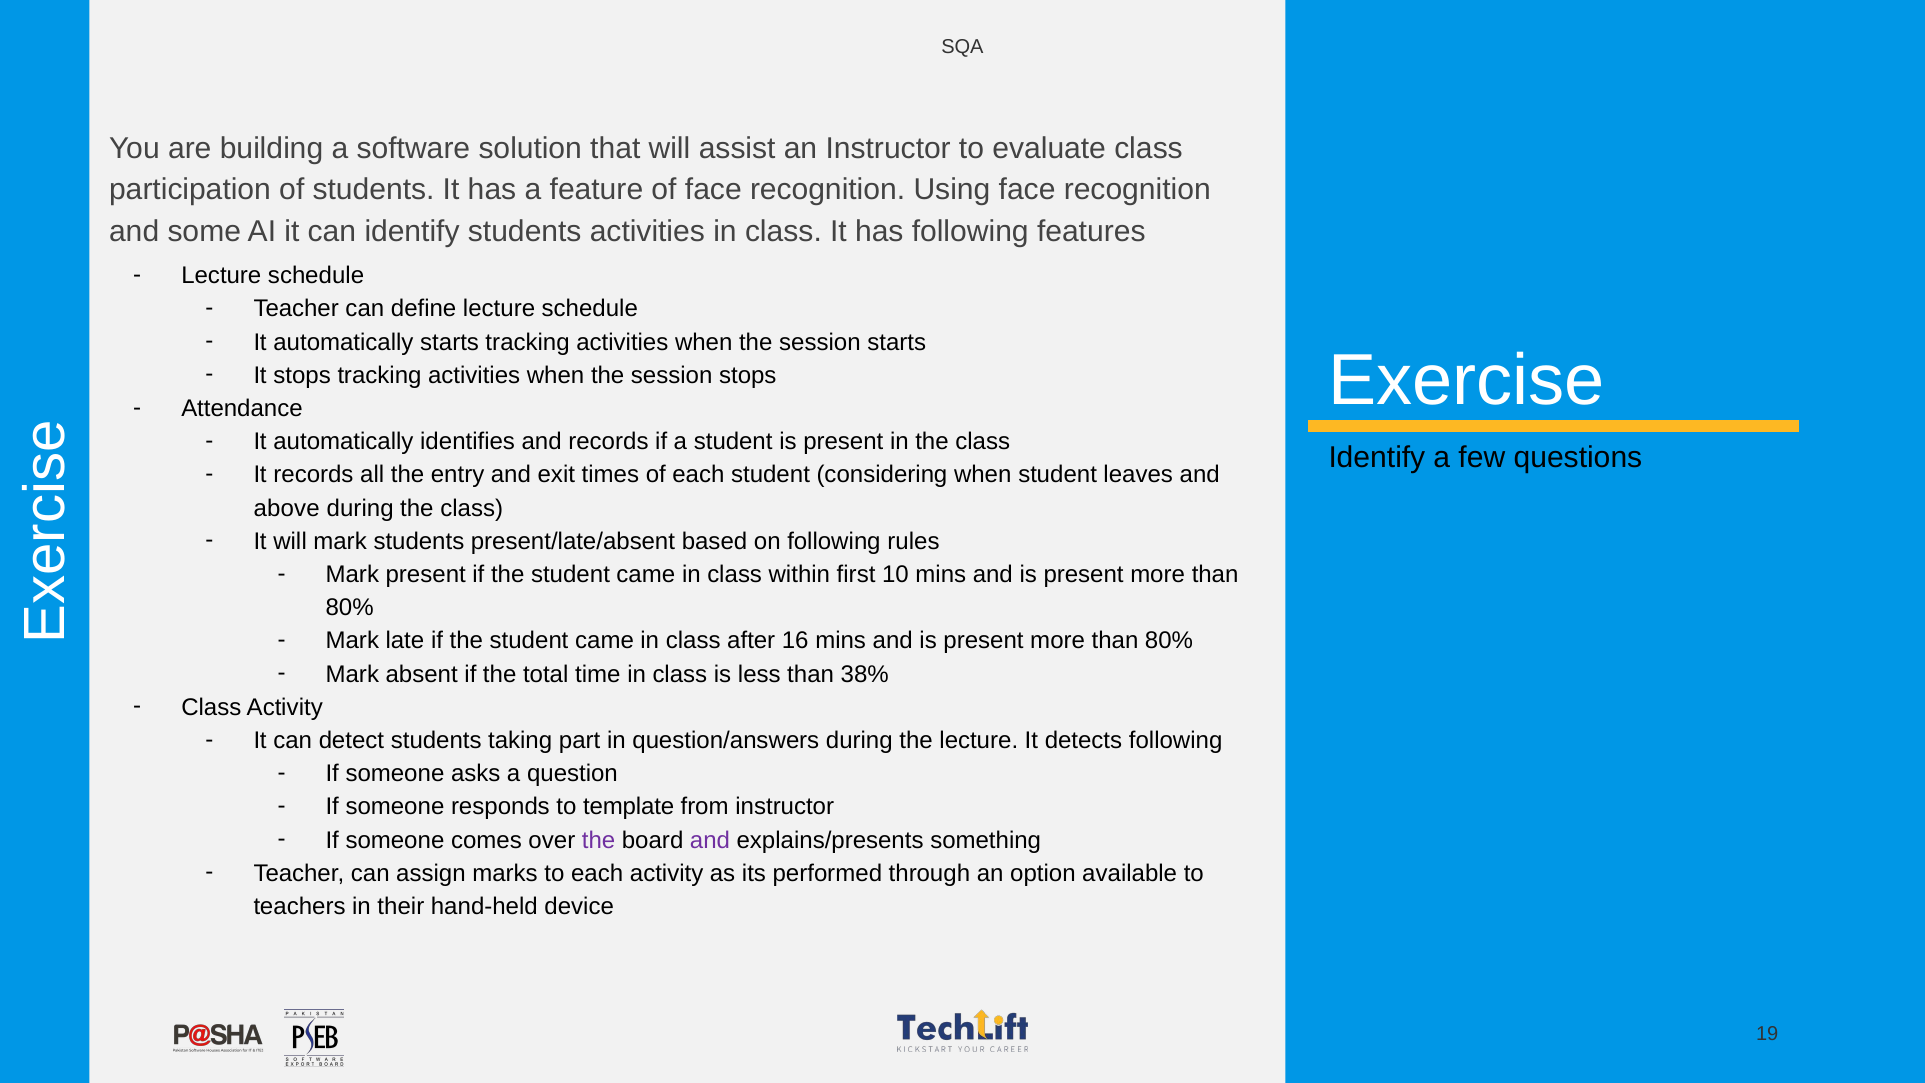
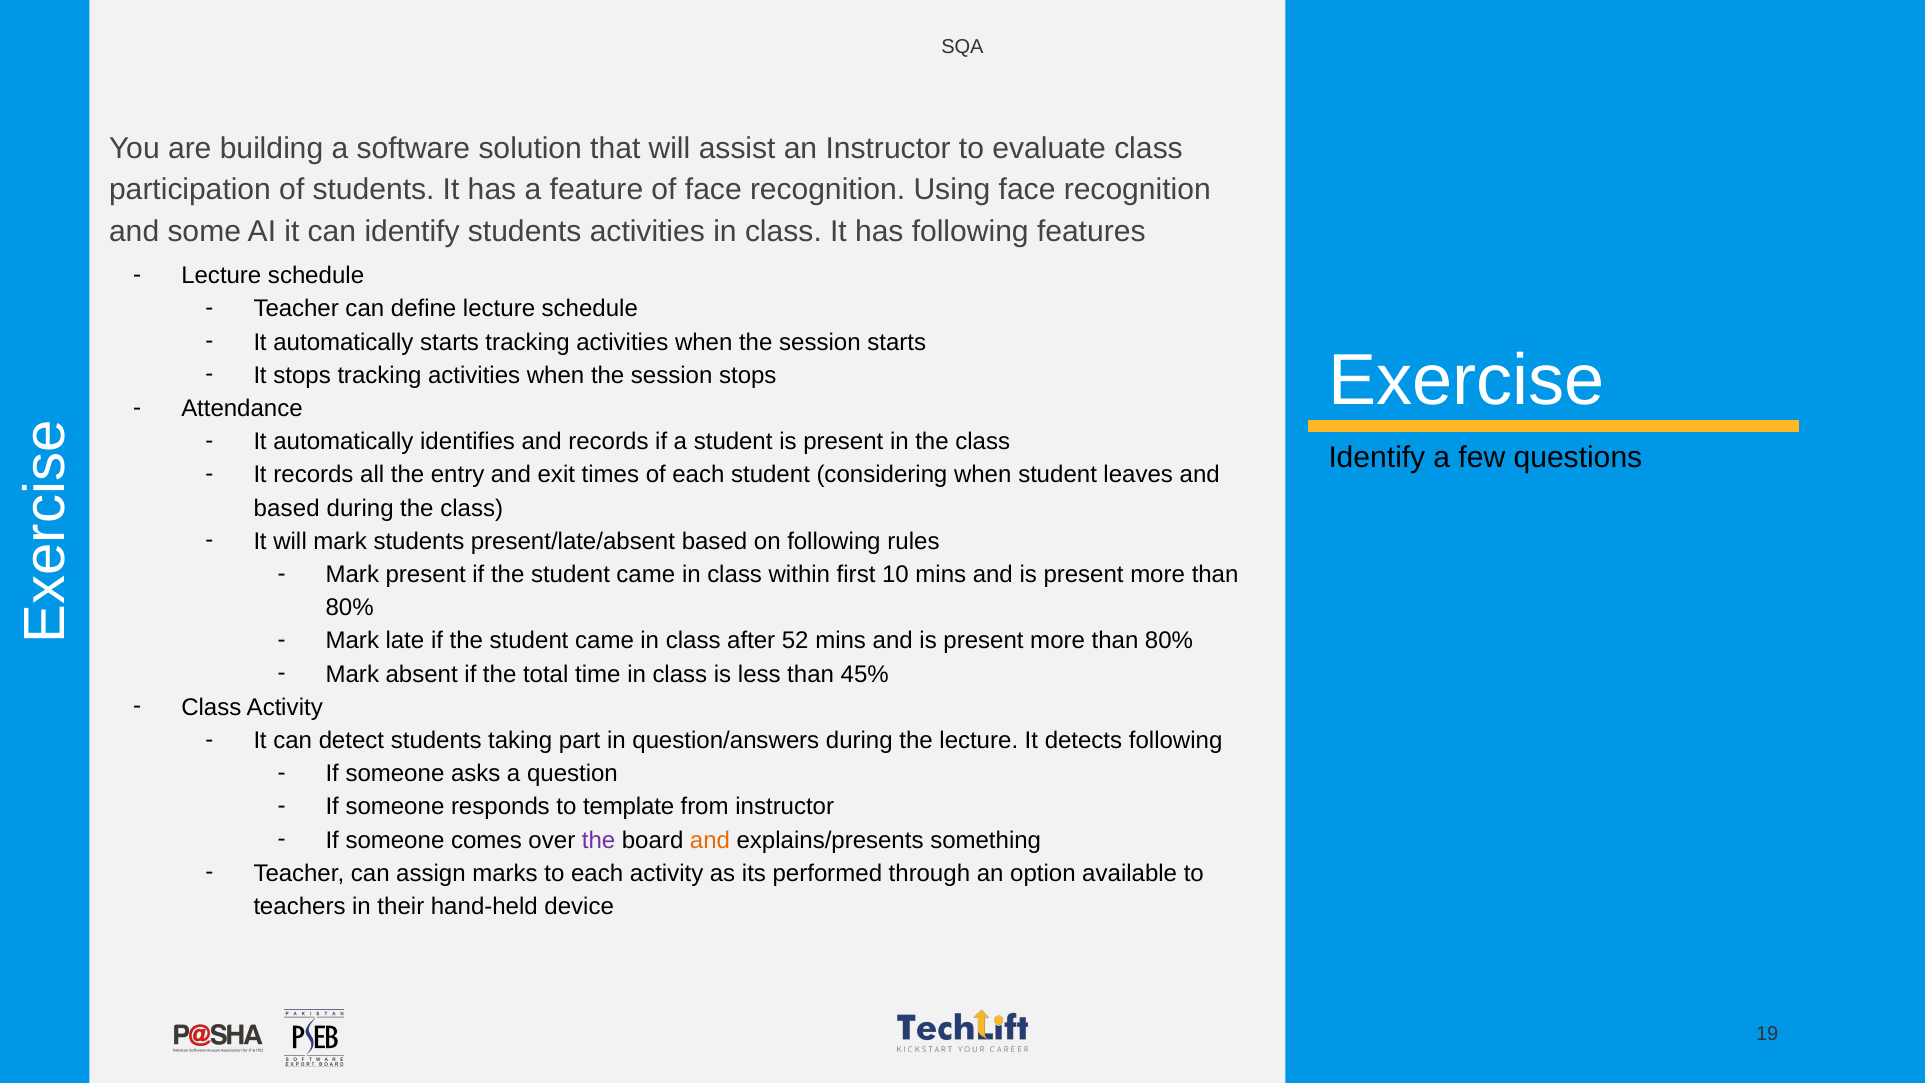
above at (287, 508): above -> based
16: 16 -> 52
38%: 38% -> 45%
and at (710, 840) colour: purple -> orange
